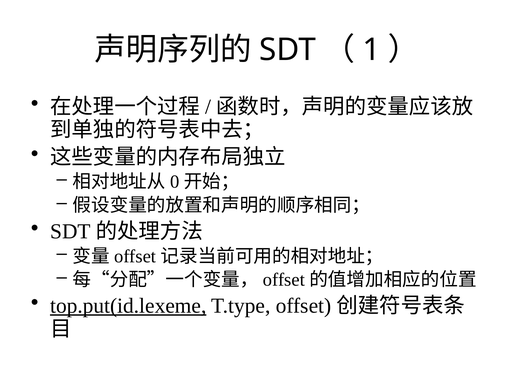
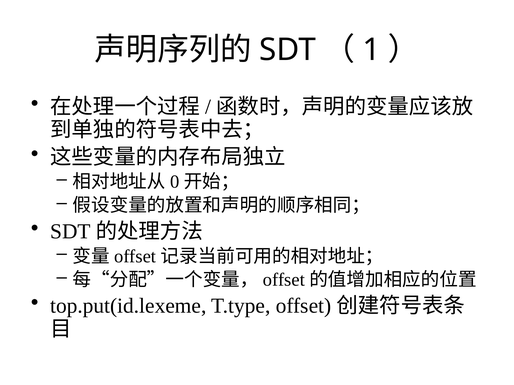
top.put(id.lexeme underline: present -> none
